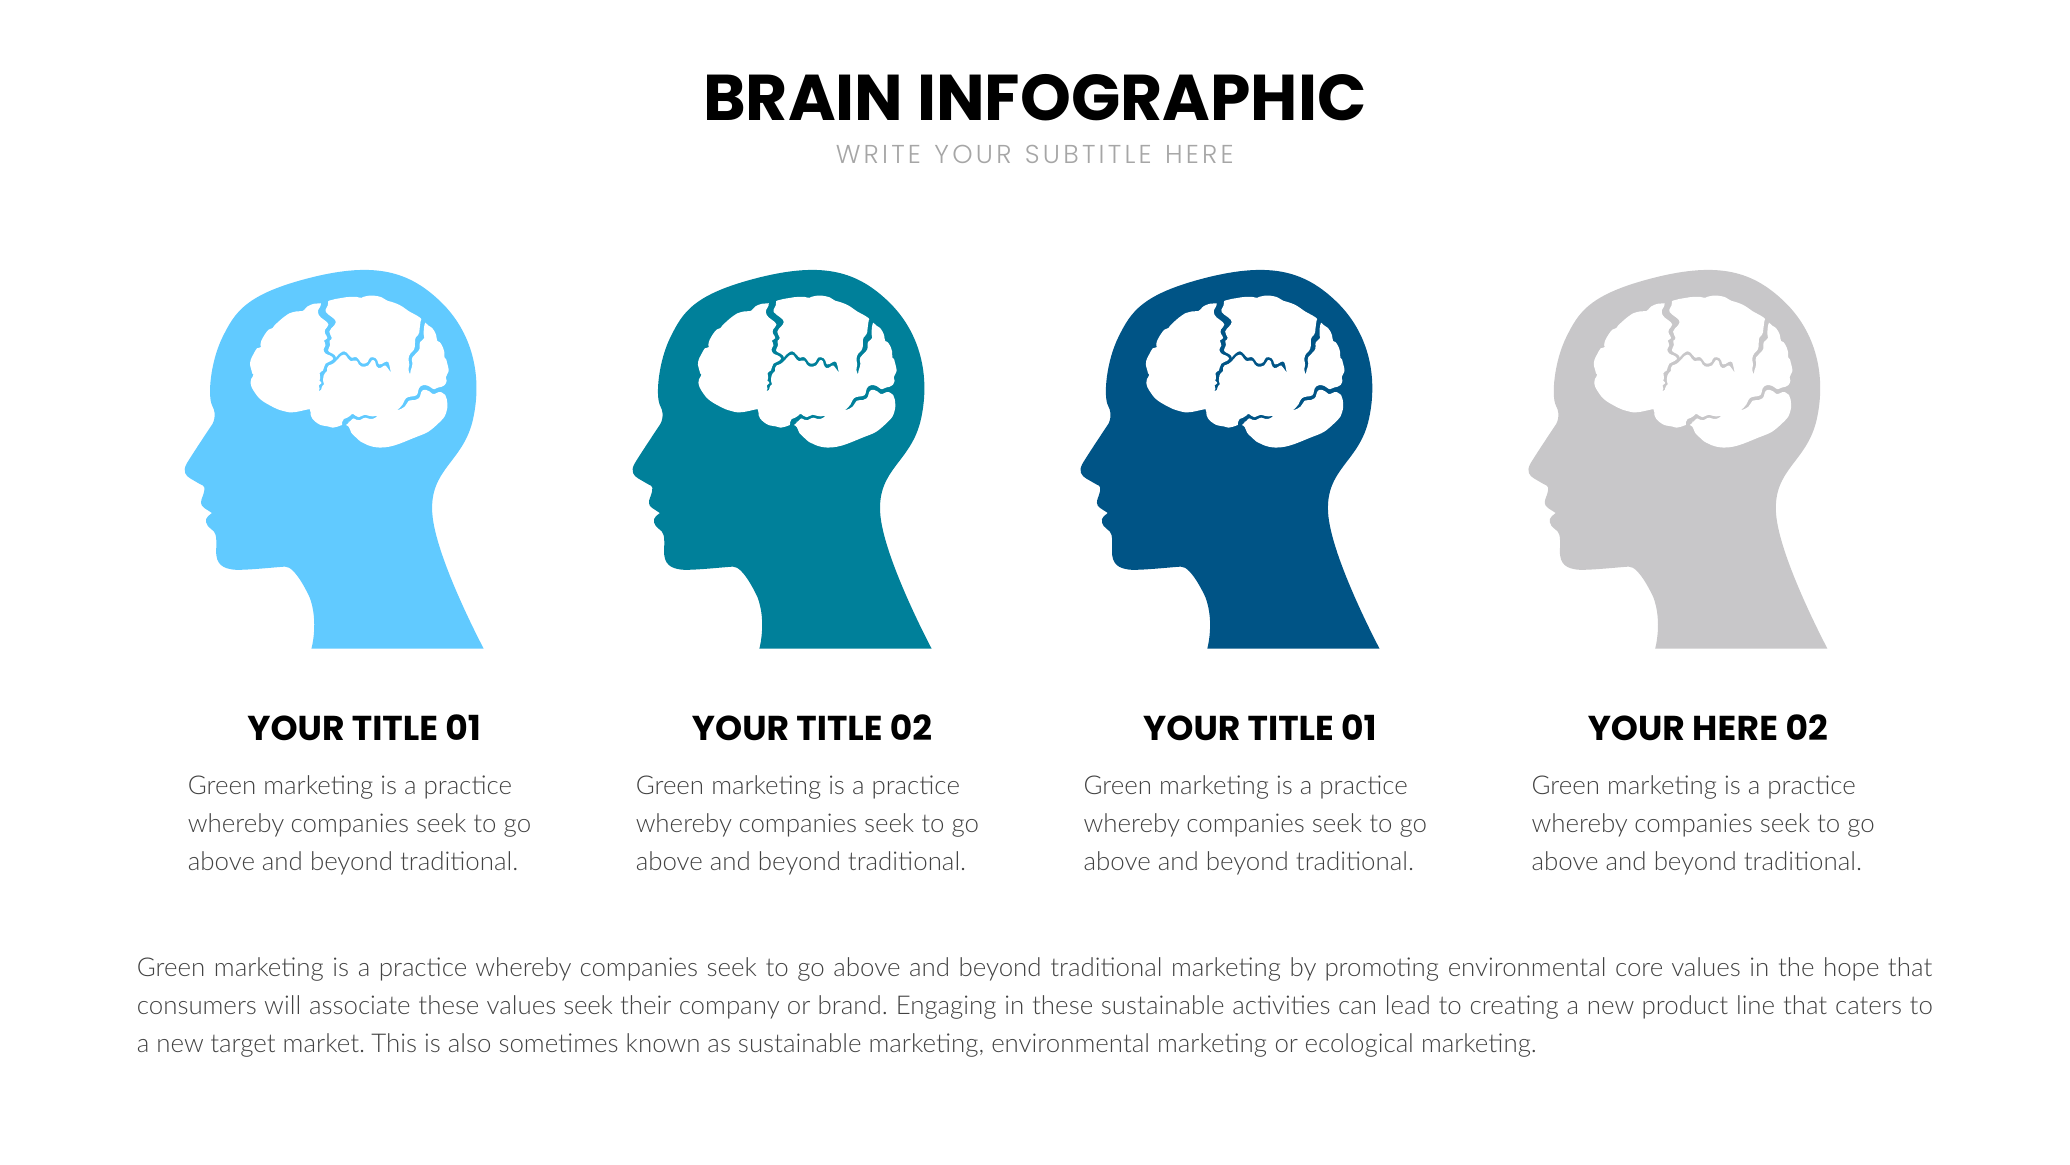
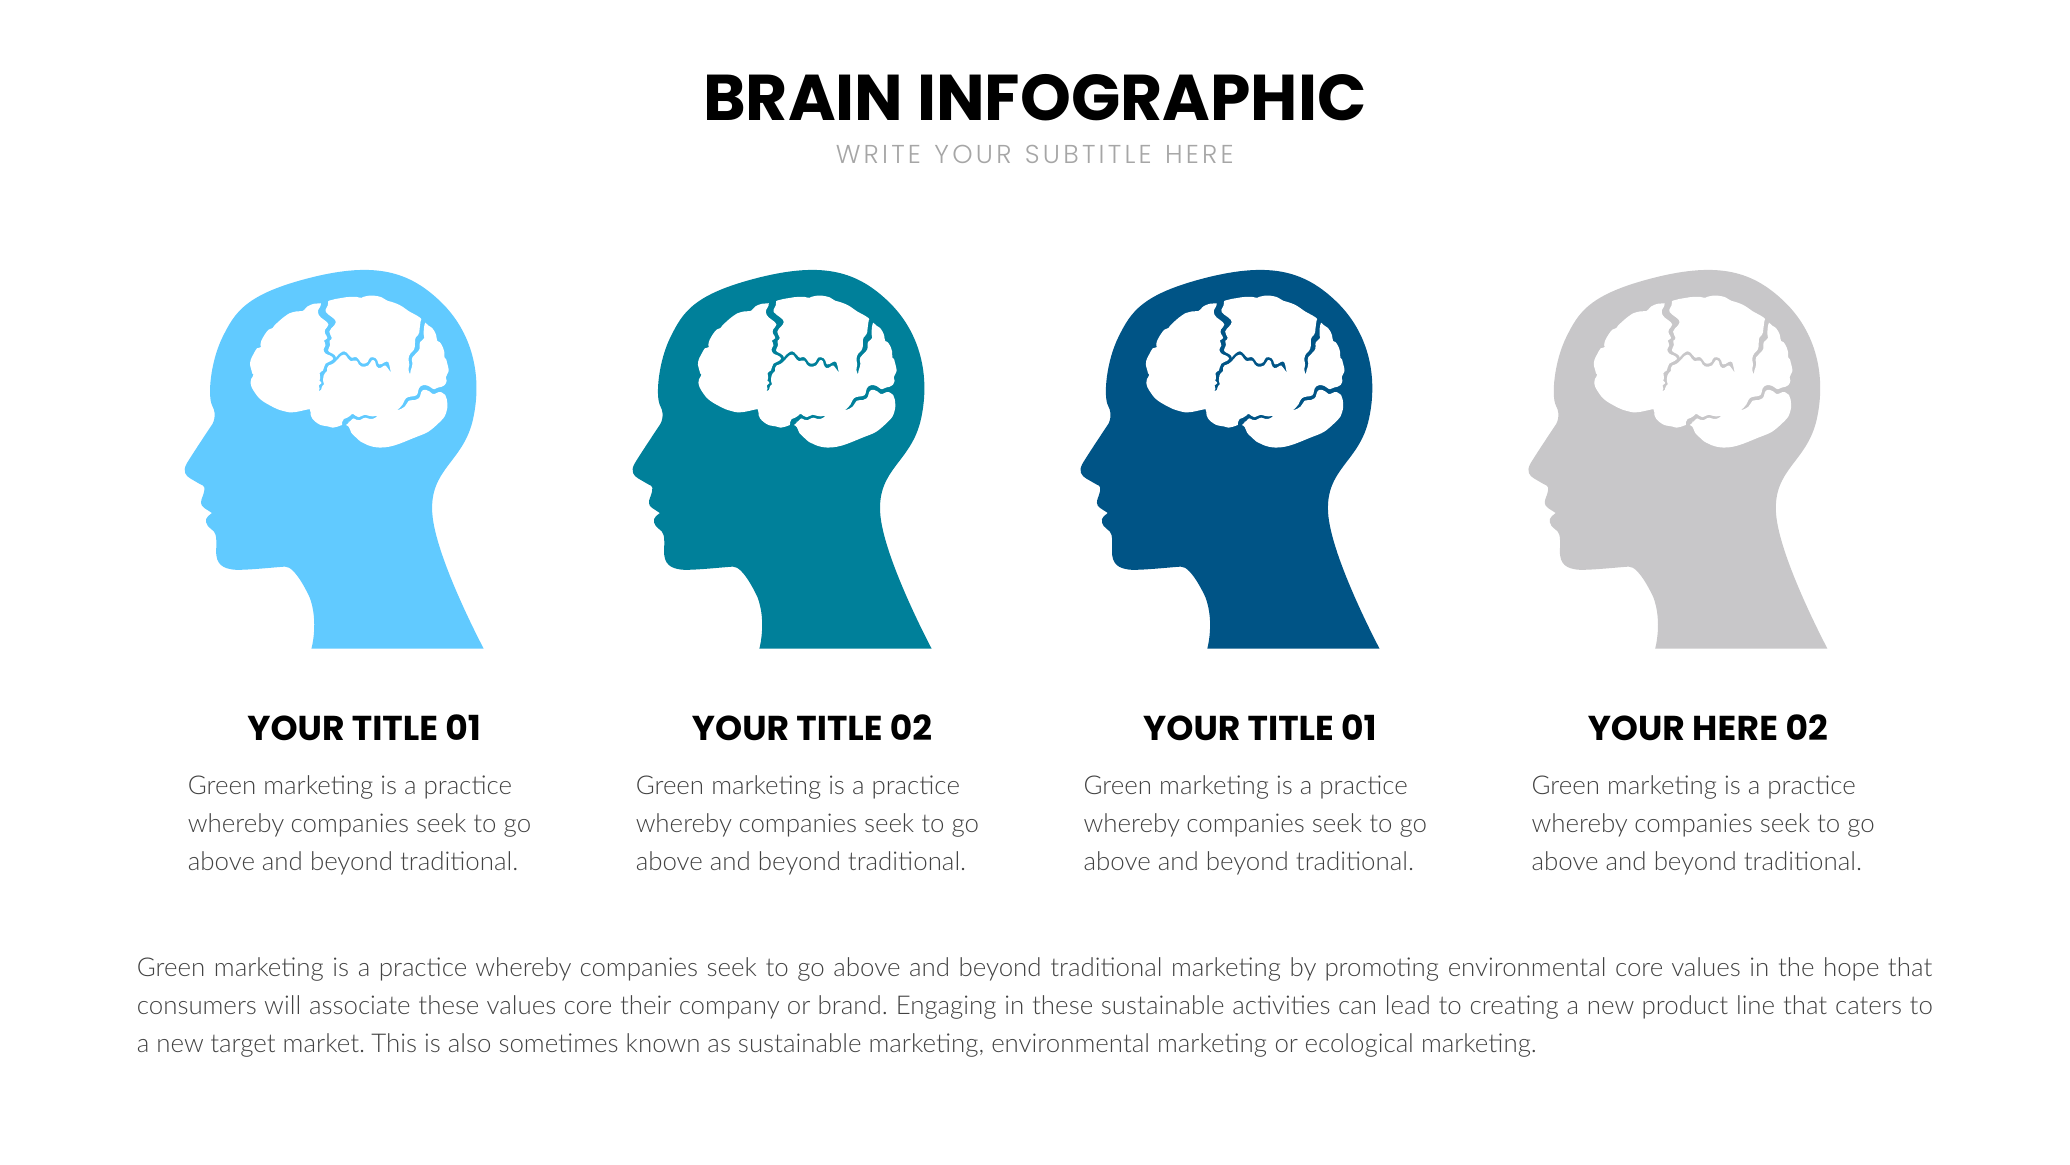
values seek: seek -> core
